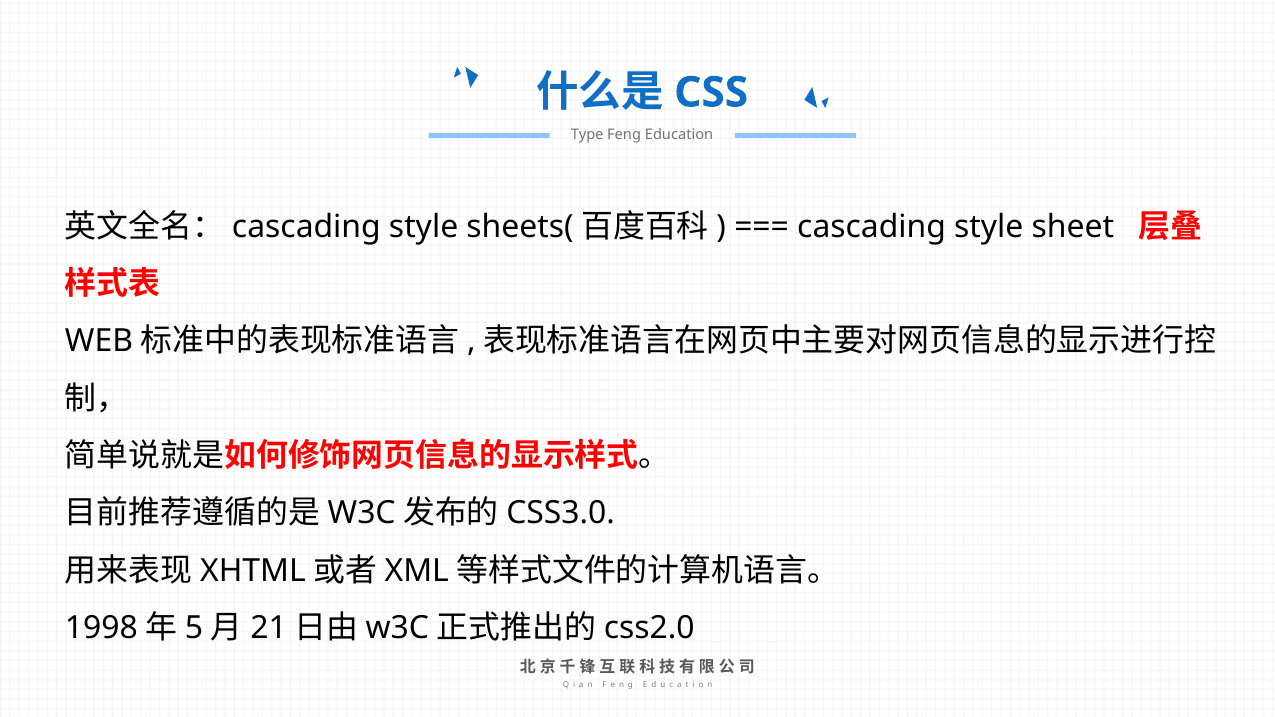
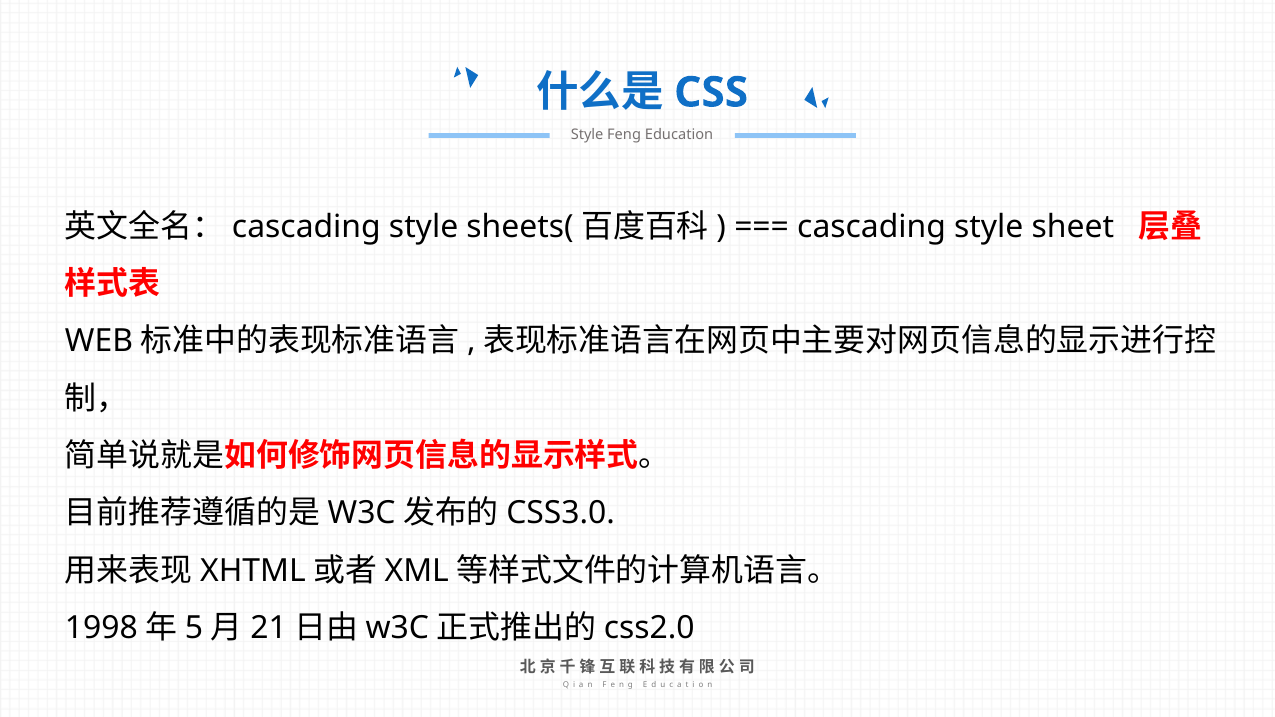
Type at (587, 135): Type -> Style
